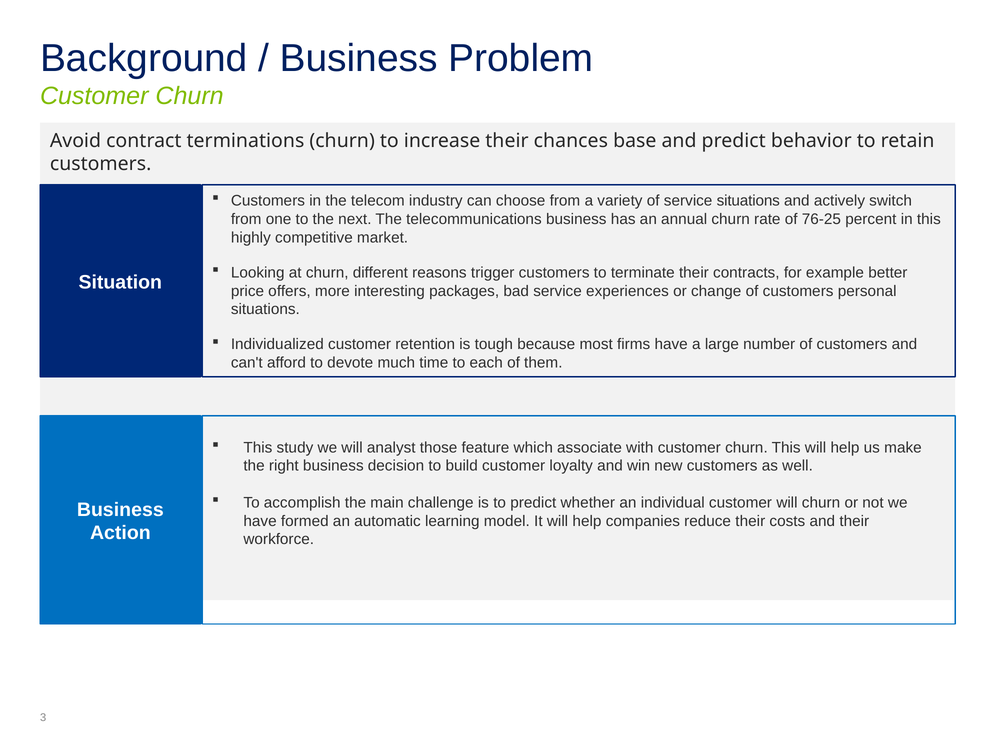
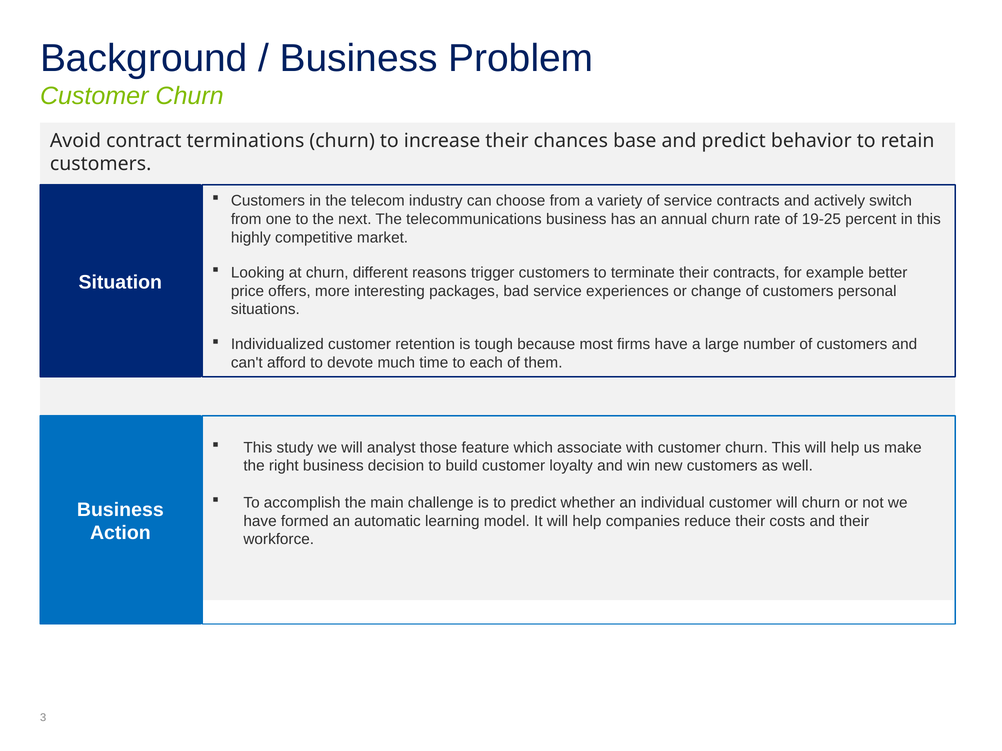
service situations: situations -> contracts
76-25: 76-25 -> 19-25
